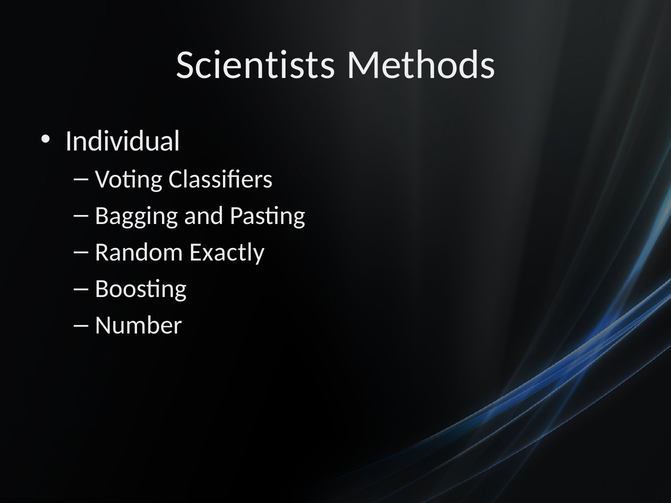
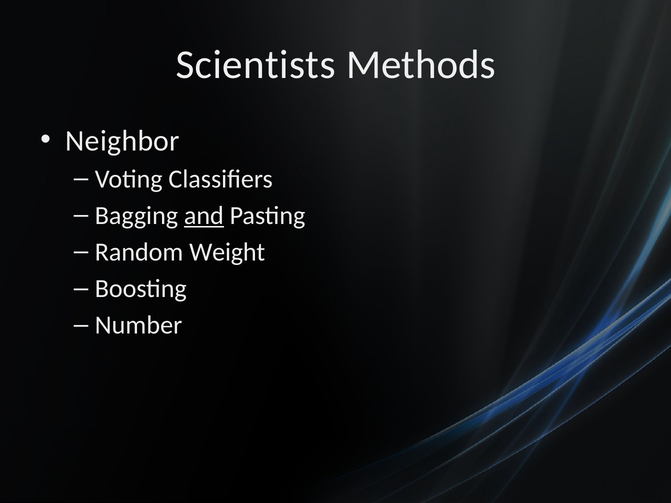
Individual: Individual -> Neighbor
and underline: none -> present
Exactly: Exactly -> Weight
